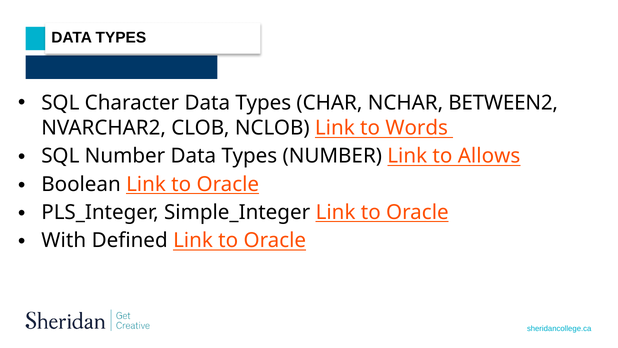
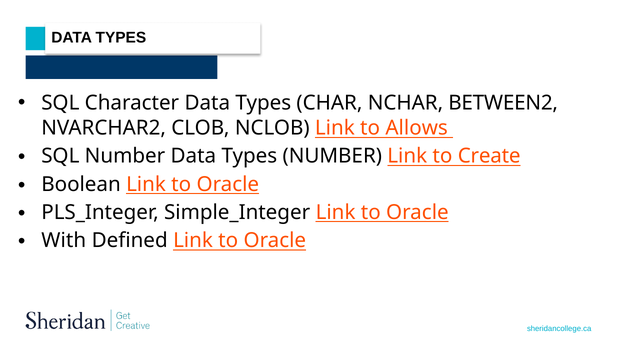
Words: Words -> Allows
Allows: Allows -> Create
